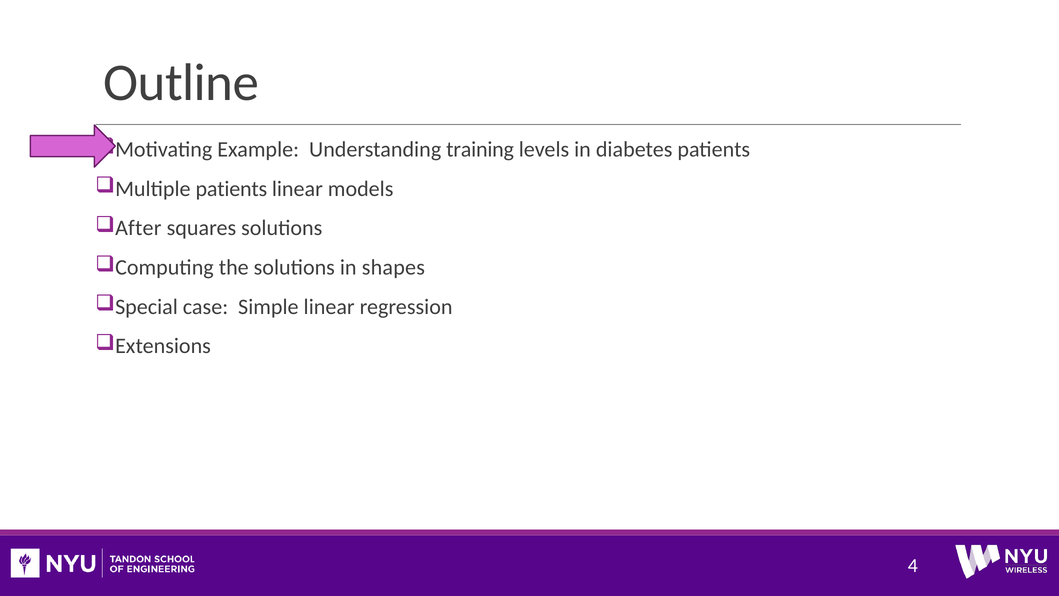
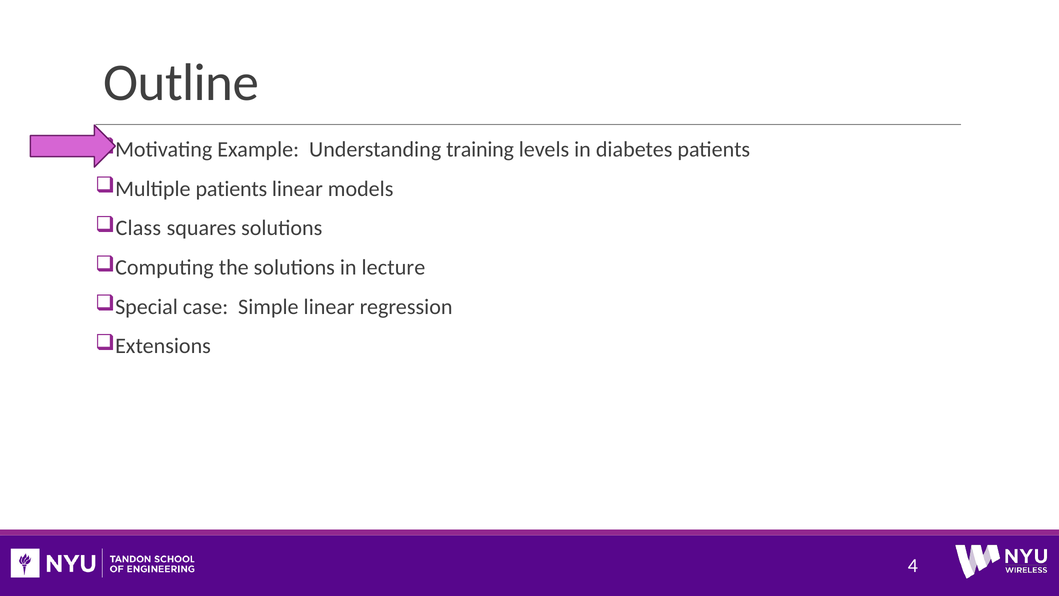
After: After -> Class
shapes: shapes -> lecture
